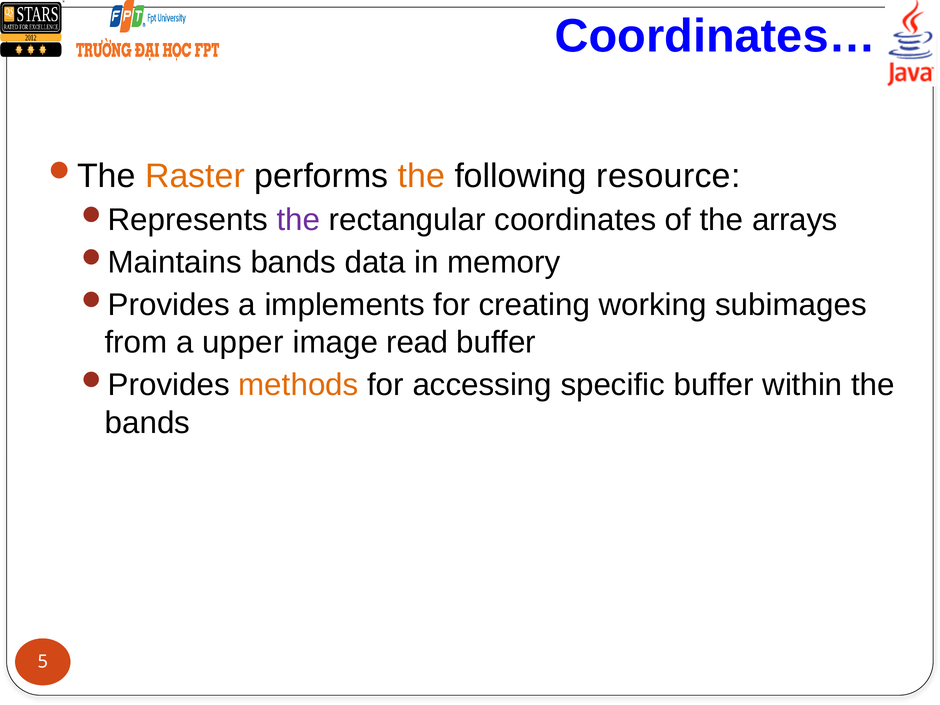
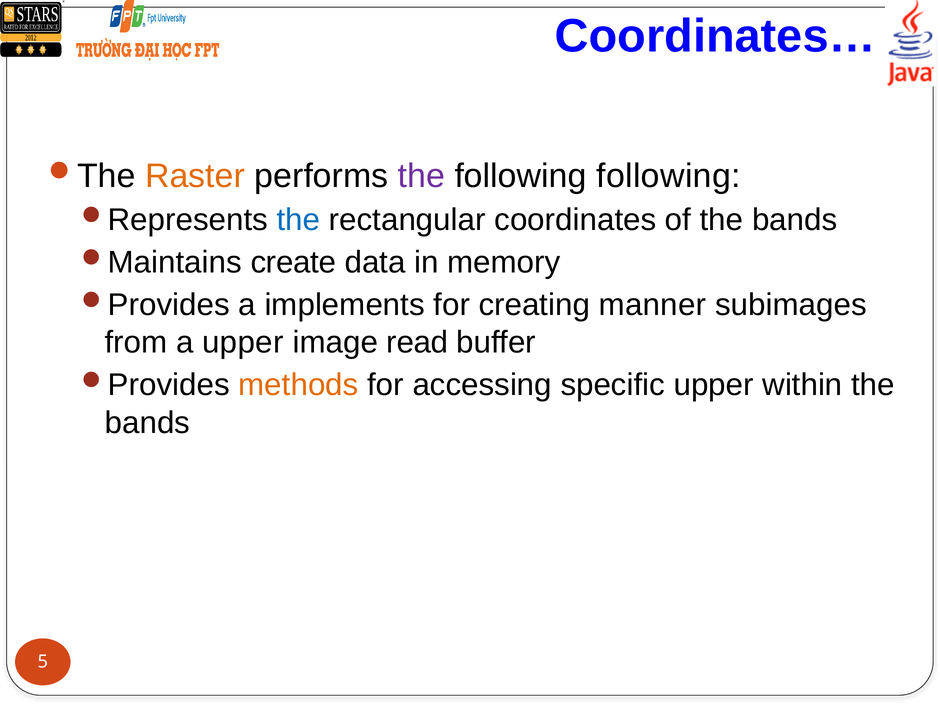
the at (421, 176) colour: orange -> purple
following resource: resource -> following
the at (299, 220) colour: purple -> blue
of the arrays: arrays -> bands
bands at (293, 263): bands -> create
working: working -> manner
specific buffer: buffer -> upper
